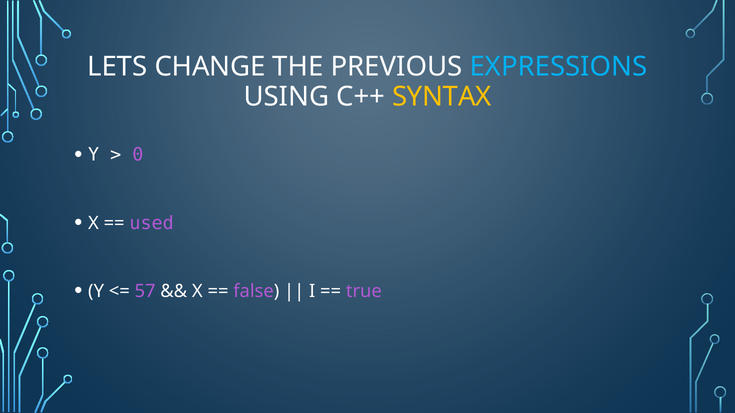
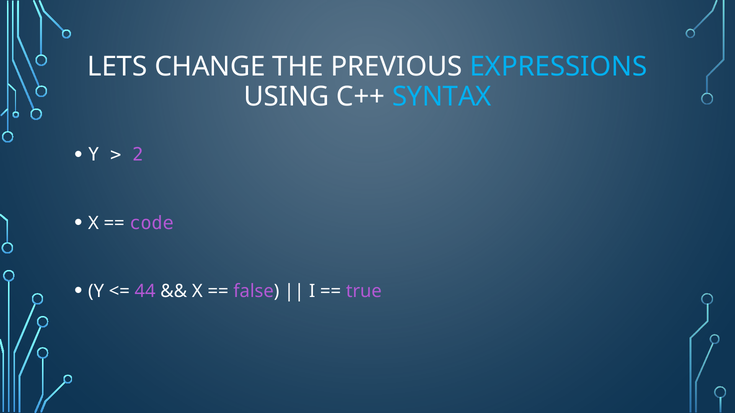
SYNTAX colour: yellow -> light blue
0: 0 -> 2
used: used -> code
57: 57 -> 44
